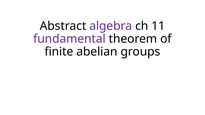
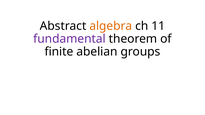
algebra colour: purple -> orange
